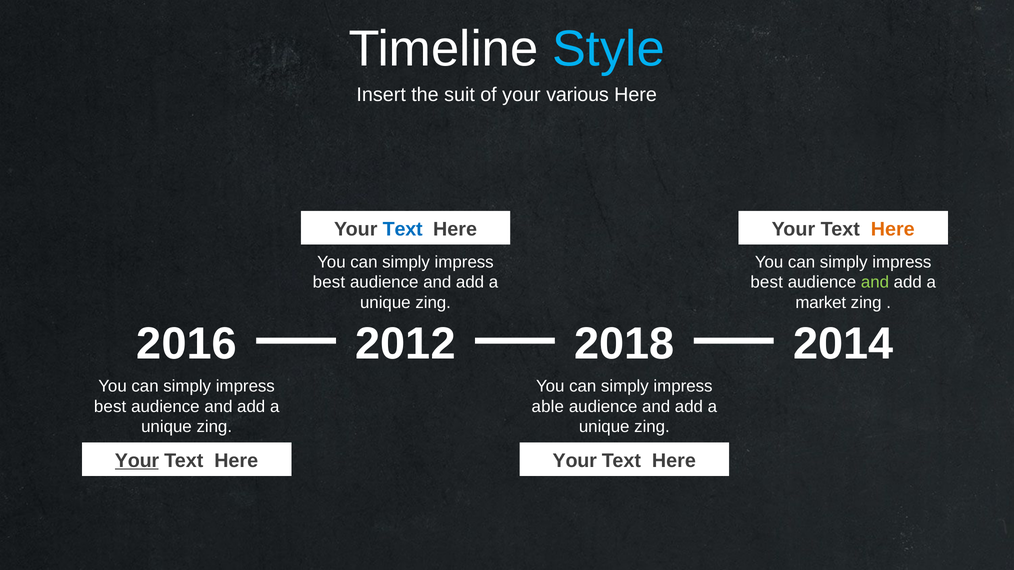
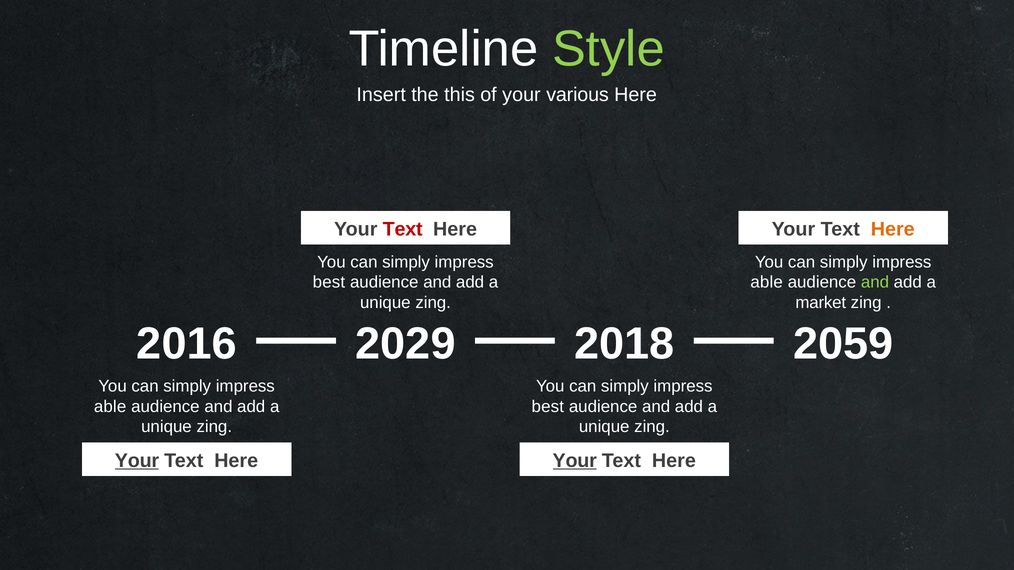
Style colour: light blue -> light green
suit: suit -> this
Text at (403, 229) colour: blue -> red
best at (767, 282): best -> able
2012: 2012 -> 2029
2014: 2014 -> 2059
best at (110, 407): best -> able
able at (548, 407): able -> best
Your at (575, 461) underline: none -> present
